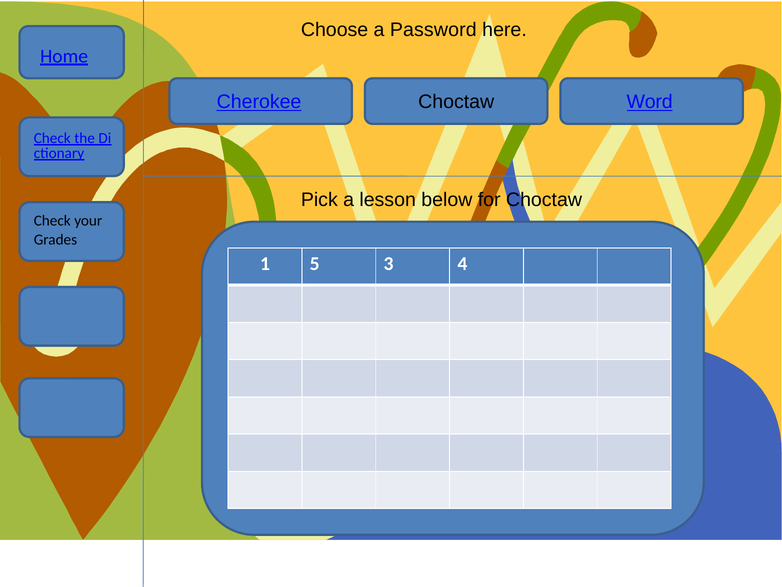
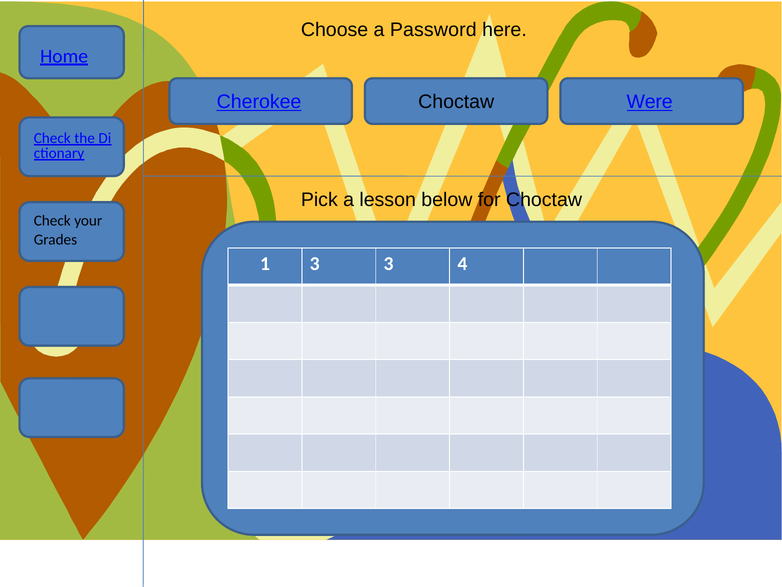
Word: Word -> Were
1 5: 5 -> 3
